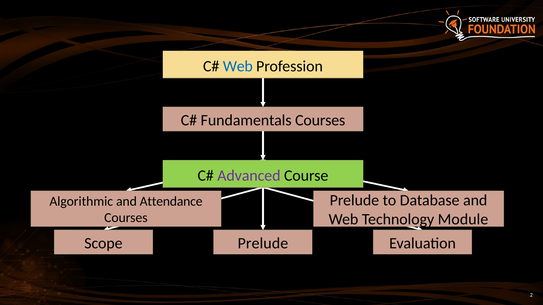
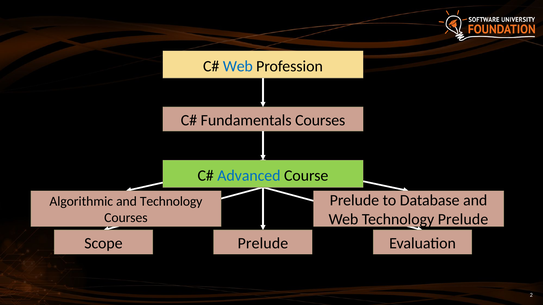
Advanced colour: purple -> blue
and Attendance: Attendance -> Technology
Technology Module: Module -> Prelude
